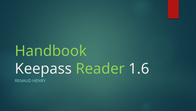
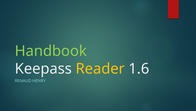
Reader colour: light green -> yellow
